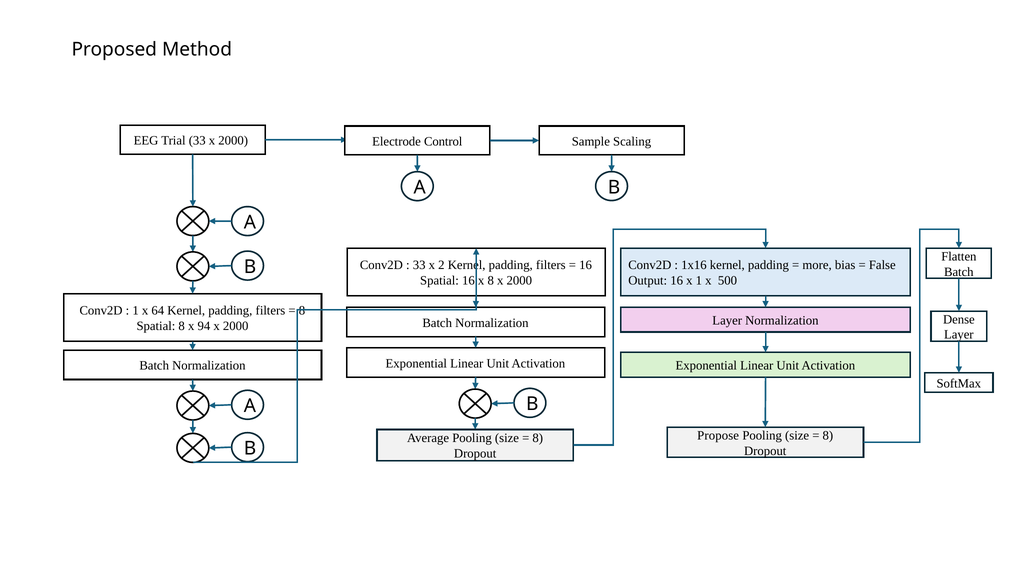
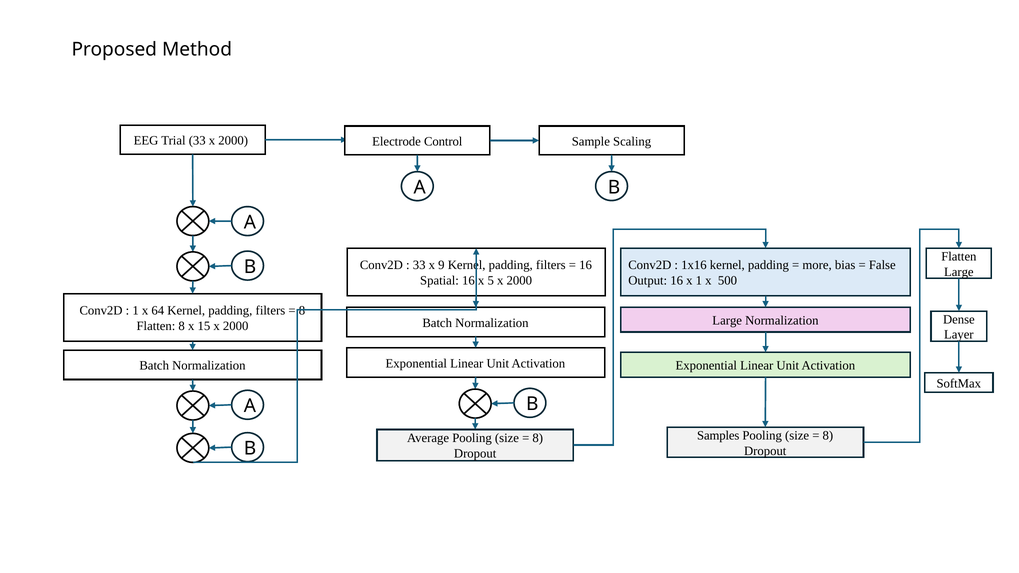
2: 2 -> 9
Batch at (959, 272): Batch -> Large
x 8: 8 -> 5
Layer at (727, 321): Layer -> Large
Spatial at (156, 326): Spatial -> Flatten
94: 94 -> 15
Propose: Propose -> Samples
